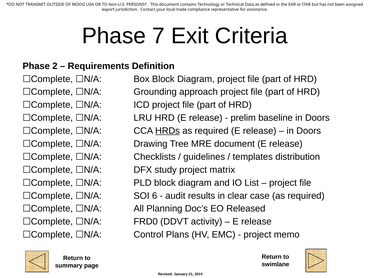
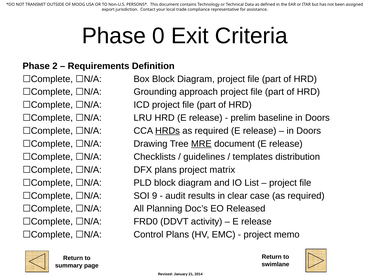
7: 7 -> 0
MRE underline: none -> present
DFX study: study -> plans
6: 6 -> 9
